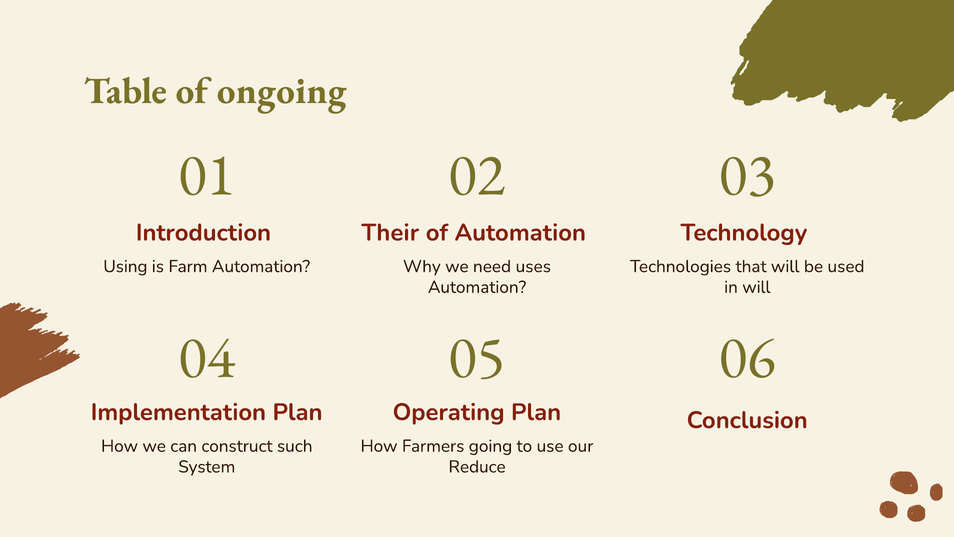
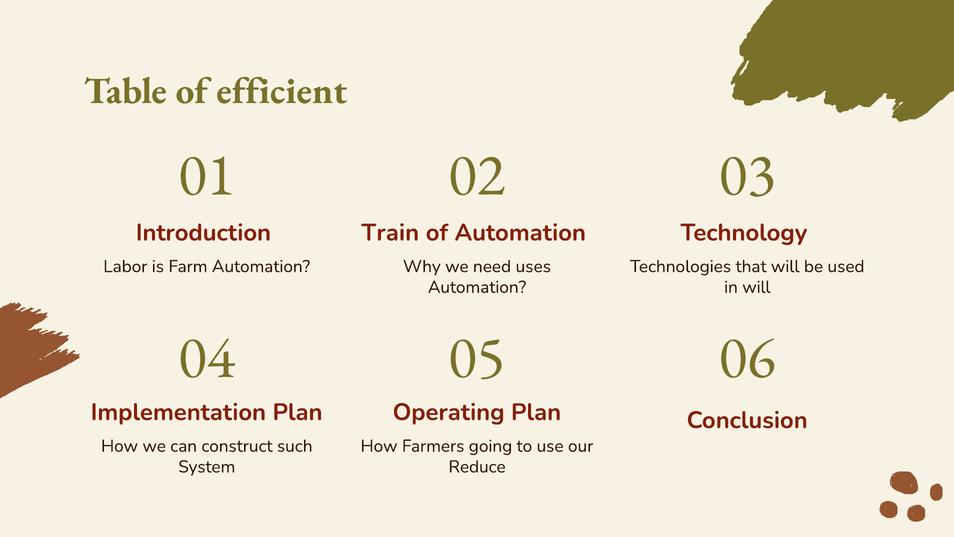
ongoing: ongoing -> efficient
Their: Their -> Train
Using: Using -> Labor
